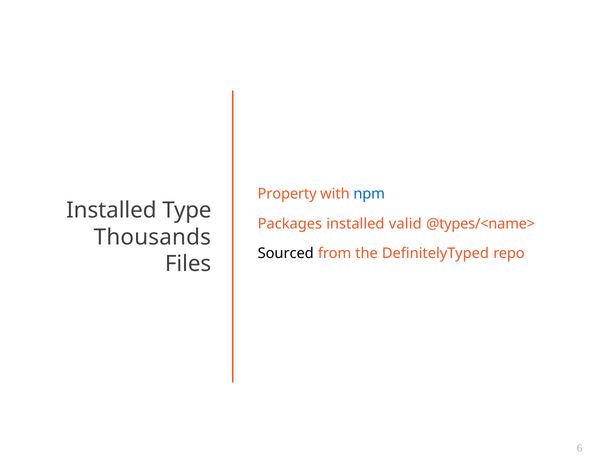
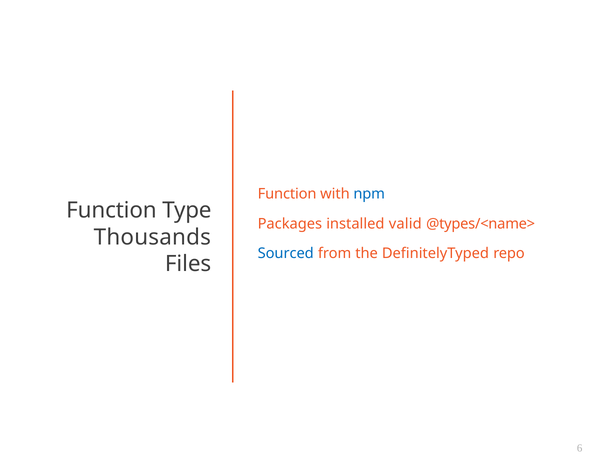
Property at (287, 194): Property -> Function
Installed at (111, 210): Installed -> Function
Sourced colour: black -> blue
